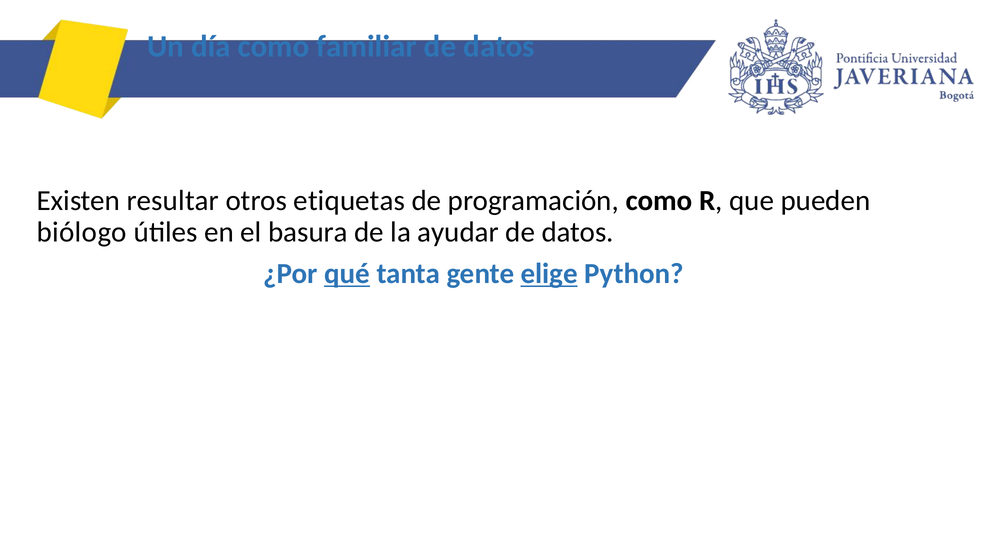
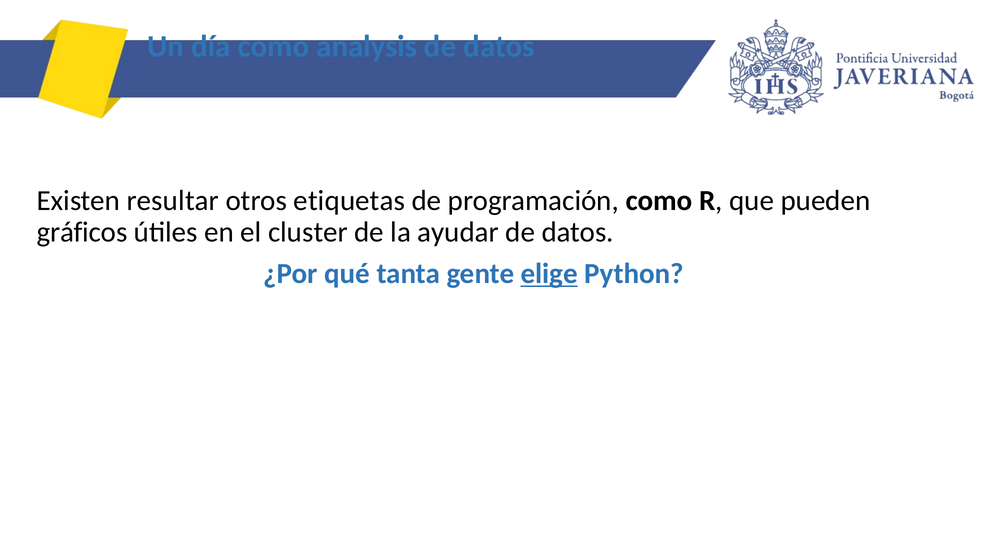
familiar: familiar -> analysis
biólogo: biólogo -> gráficos
basura: basura -> cluster
qué underline: present -> none
